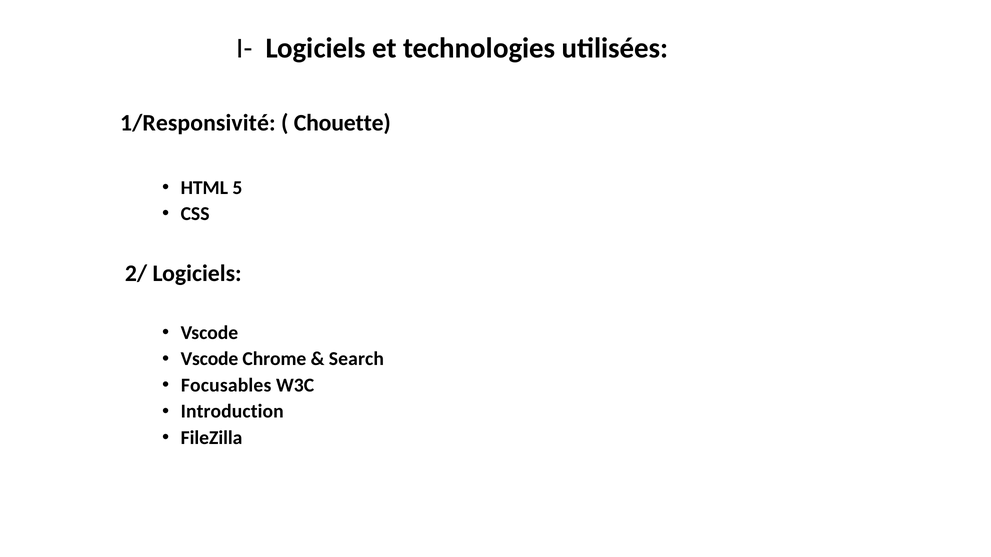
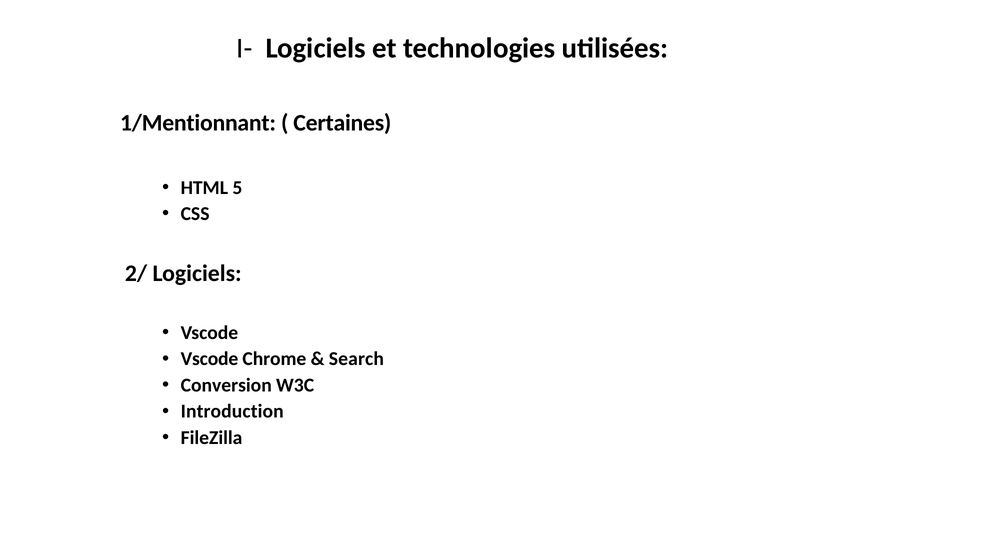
1/Responsivité: 1/Responsivité -> 1/Mentionnant
Chouette: Chouette -> Certaines
Focusables: Focusables -> Conversion
